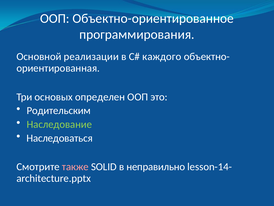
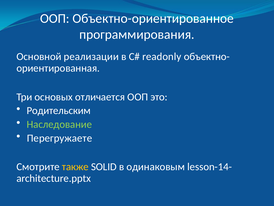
каждого: каждого -> readonly
определен: определен -> отличается
Наследоваться: Наследоваться -> Перегружаете
также colour: pink -> yellow
неправильно: неправильно -> одинаковым
